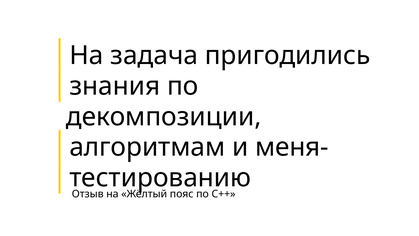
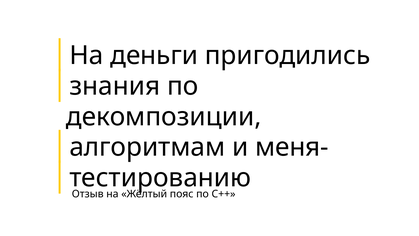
задача: задача -> деньги
